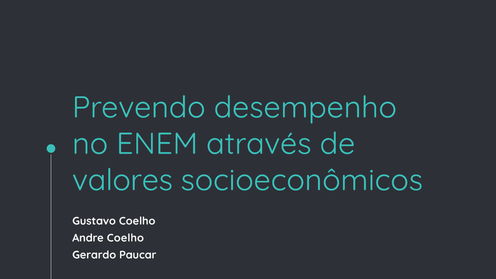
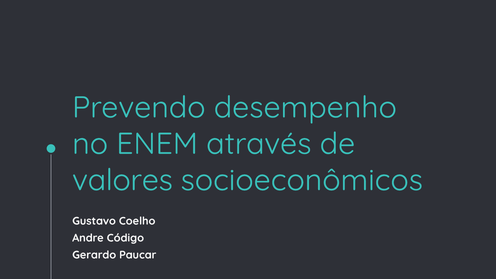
Andre Coelho: Coelho -> Código
